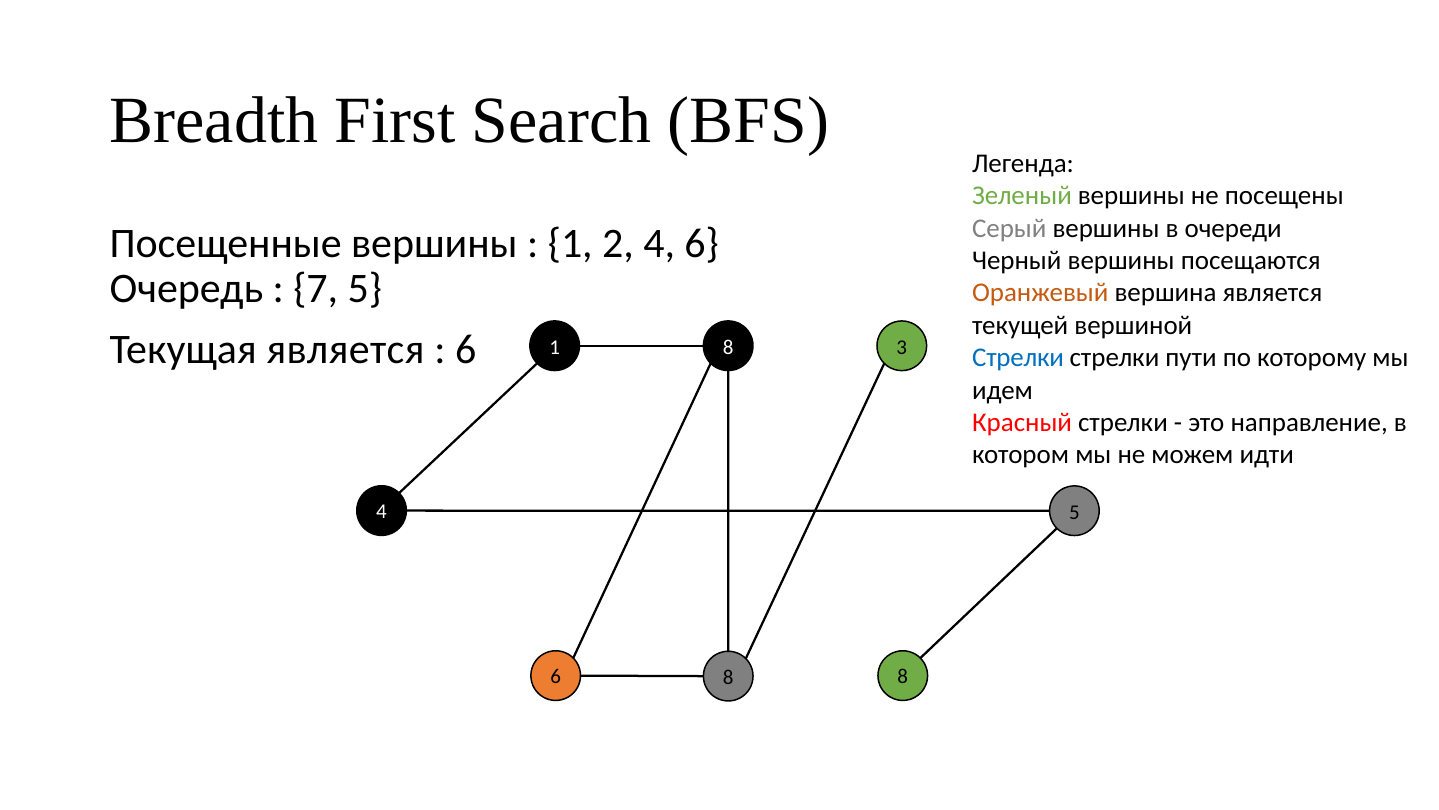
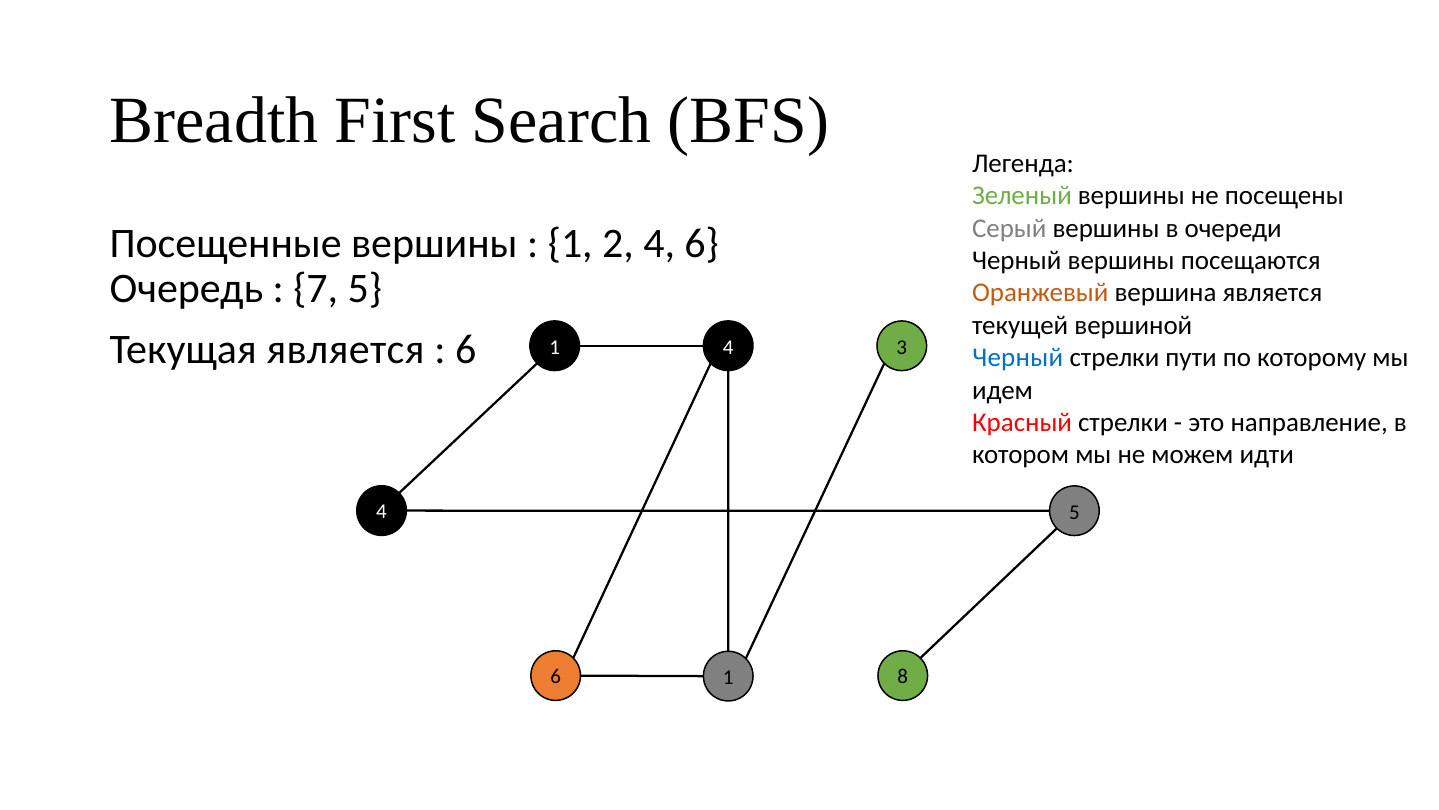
1 8: 8 -> 4
Стрелки at (1018, 358): Стрелки -> Черный
8 at (728, 677): 8 -> 1
